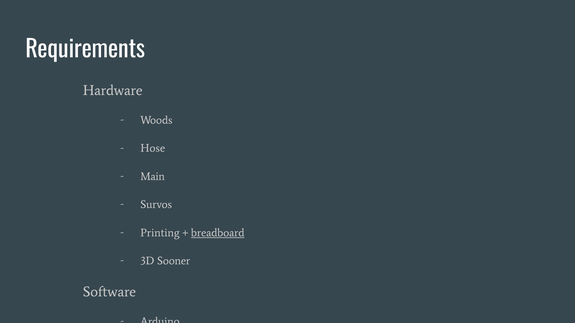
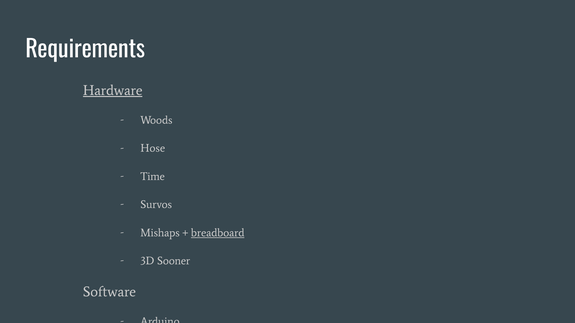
Hardware underline: none -> present
Main: Main -> Time
Printing: Printing -> Mishaps
